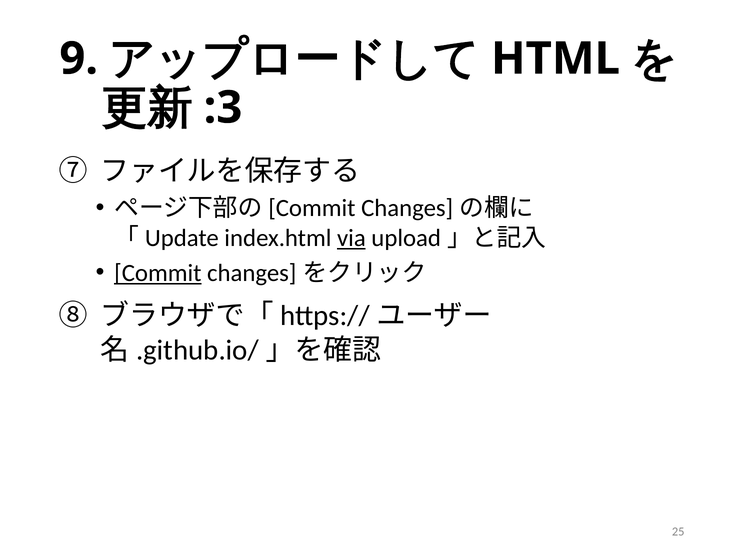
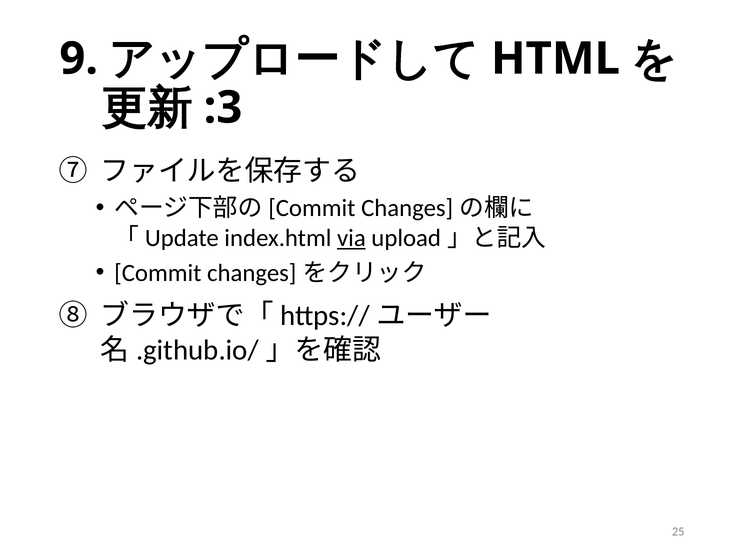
Commit underline: present -> none
